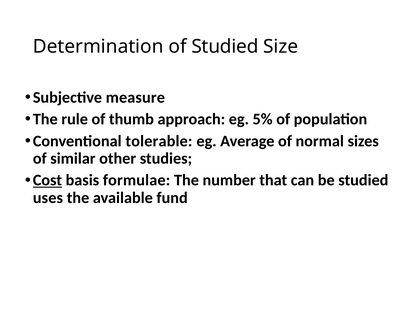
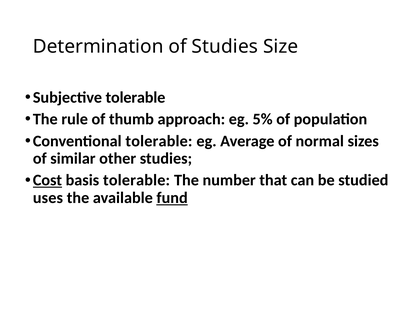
of Studied: Studied -> Studies
Subjective measure: measure -> tolerable
basis formulae: formulae -> tolerable
fund underline: none -> present
